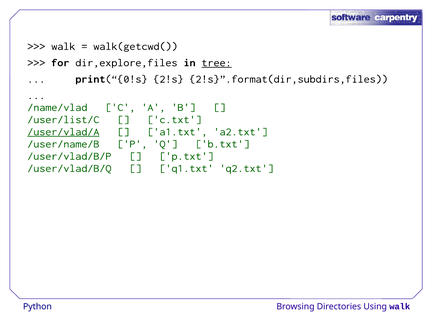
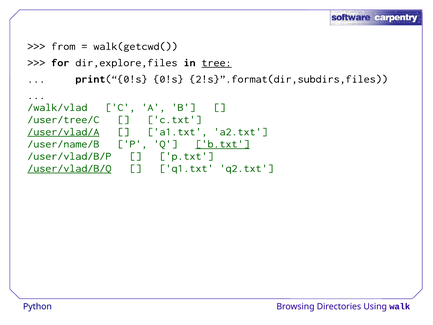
walk at (63, 46): walk -> from
2!s: 2!s -> 0!s
/name/vlad: /name/vlad -> /walk/vlad
/user/list/C: /user/list/C -> /user/tree/C
b.txt underline: none -> present
/user/vlad/B/Q underline: none -> present
